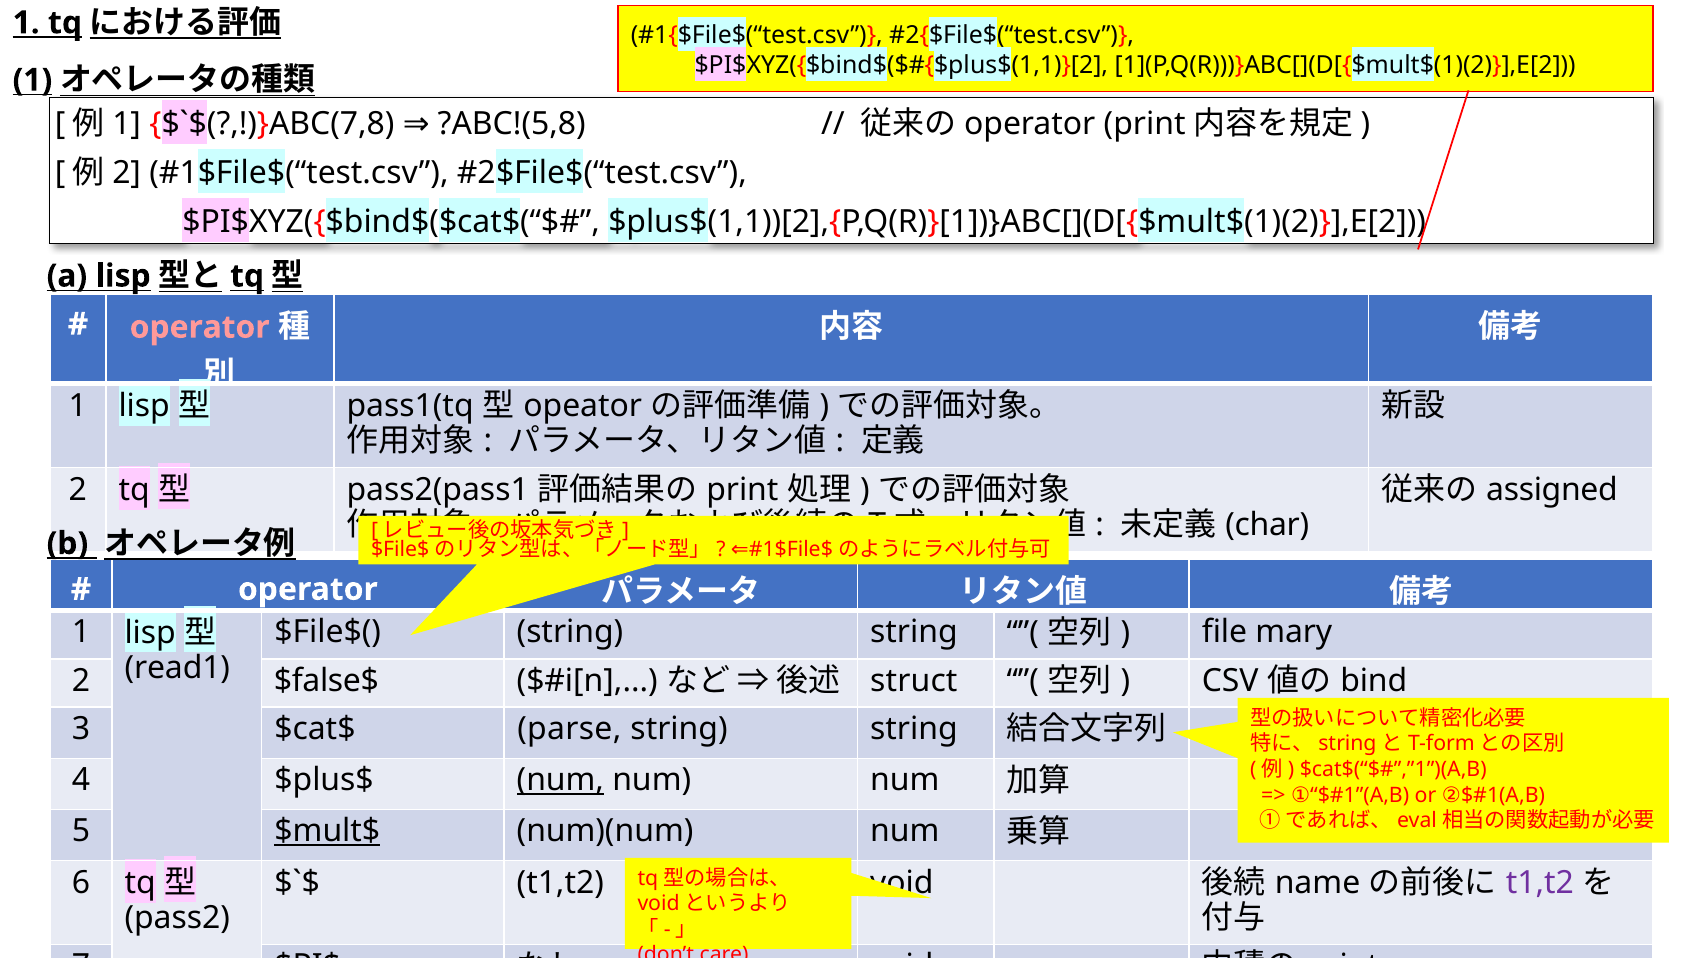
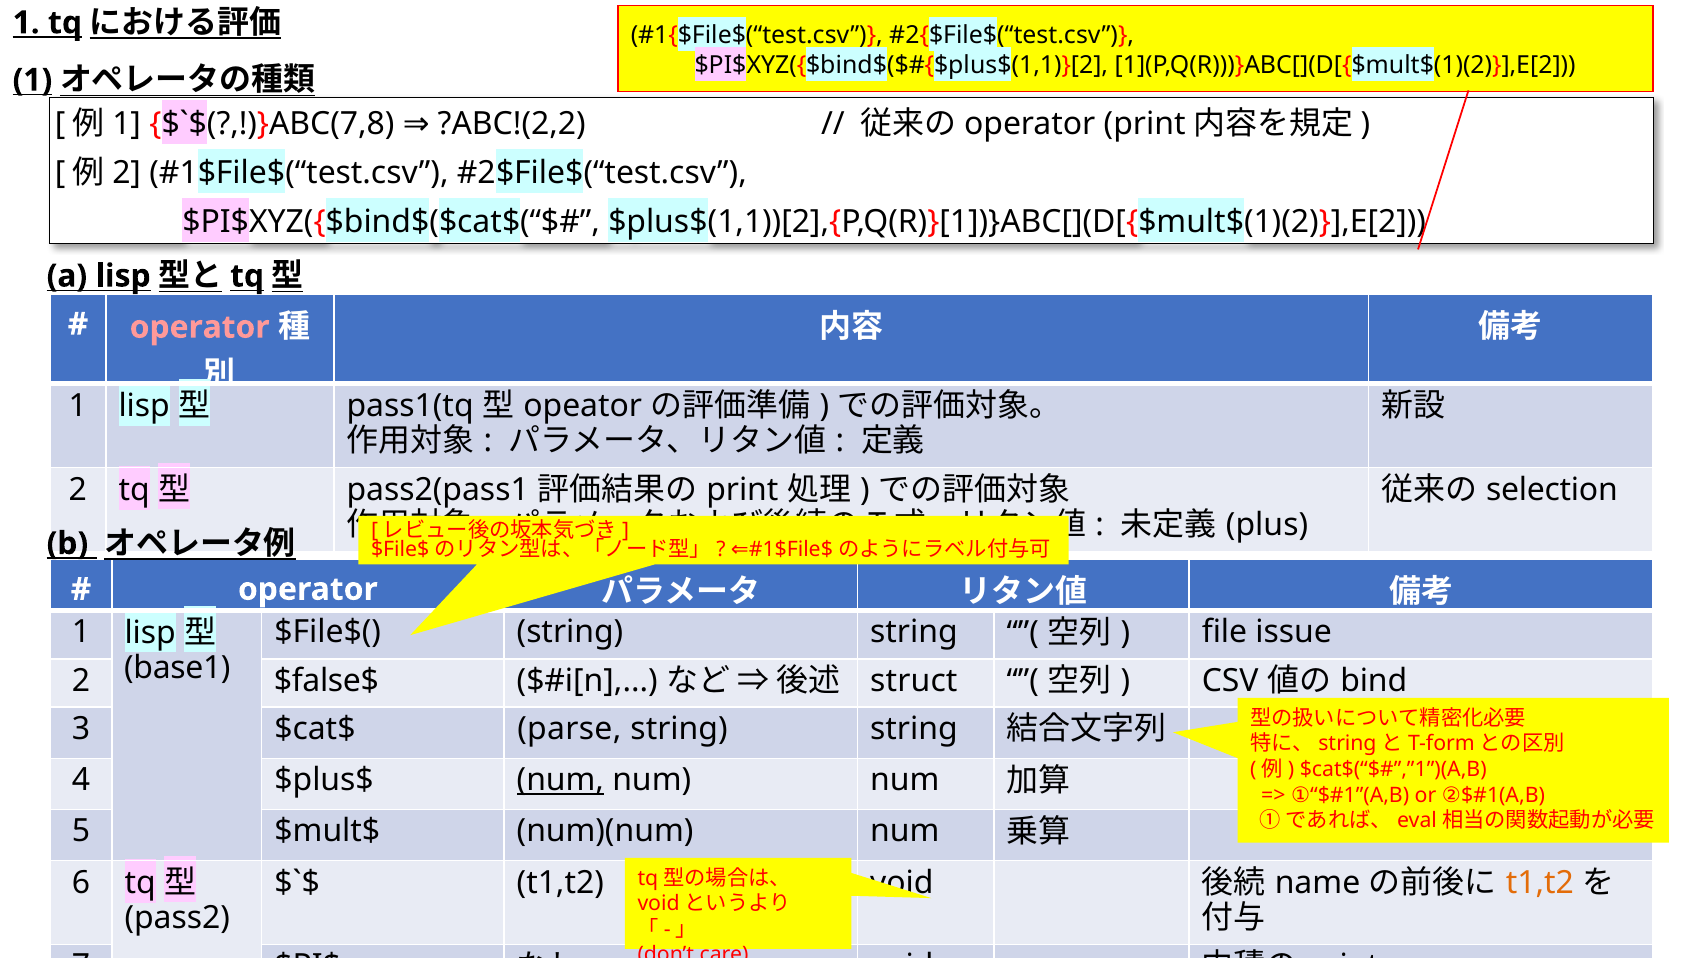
?ABC!(5,8: ?ABC!(5,8 -> ?ABC!(2,2
assigned: assigned -> selection
char: char -> plus
mary: mary -> issue
read1: read1 -> base1
$mult$ underline: present -> none
t1,t2 at (1540, 883) colour: purple -> orange
